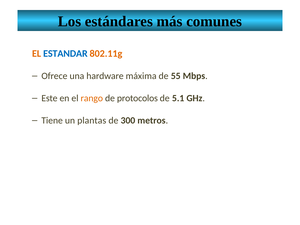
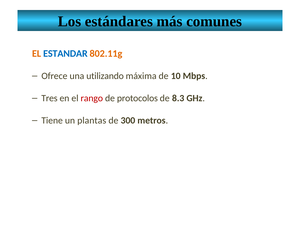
hardware: hardware -> utilizando
55: 55 -> 10
Este: Este -> Tres
rango colour: orange -> red
5.1: 5.1 -> 8.3
